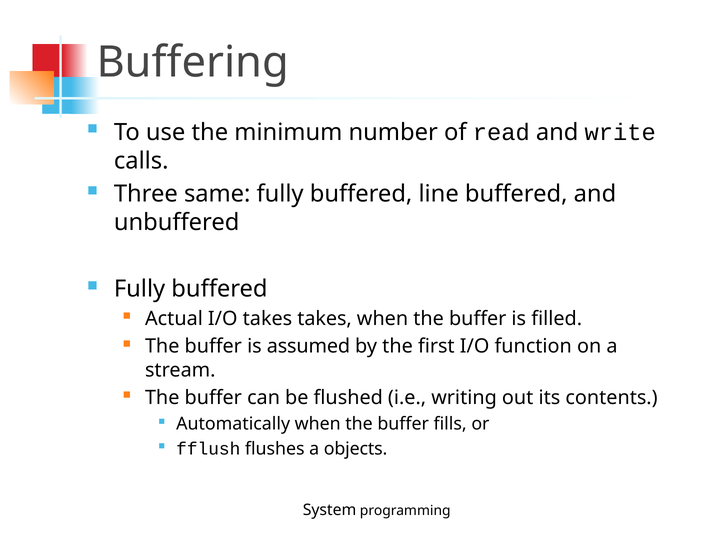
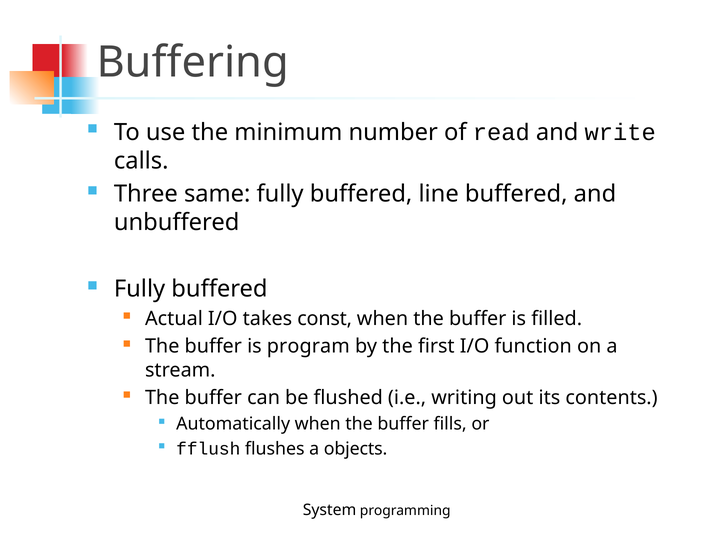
takes takes: takes -> const
assumed: assumed -> program
